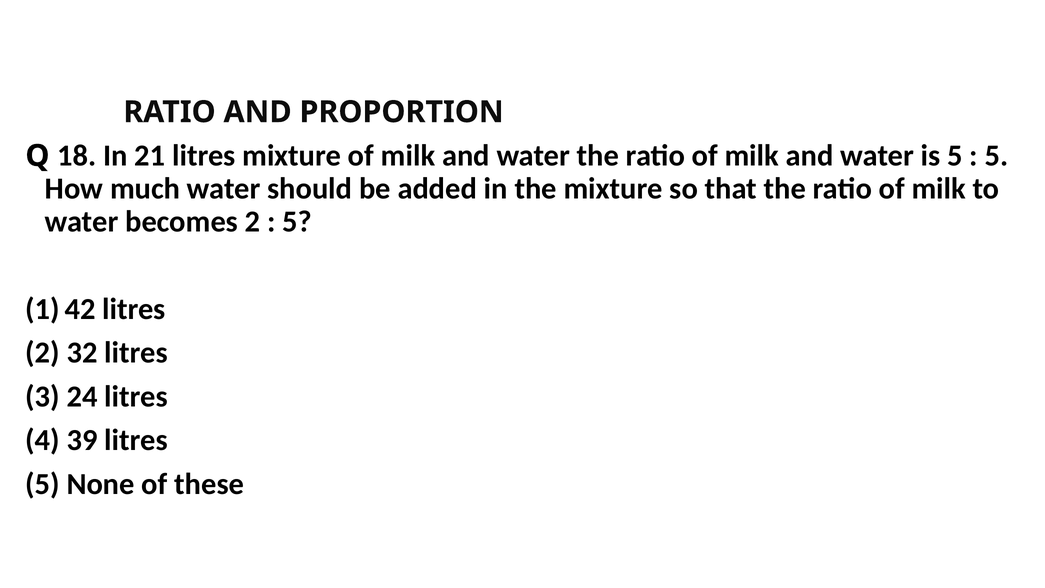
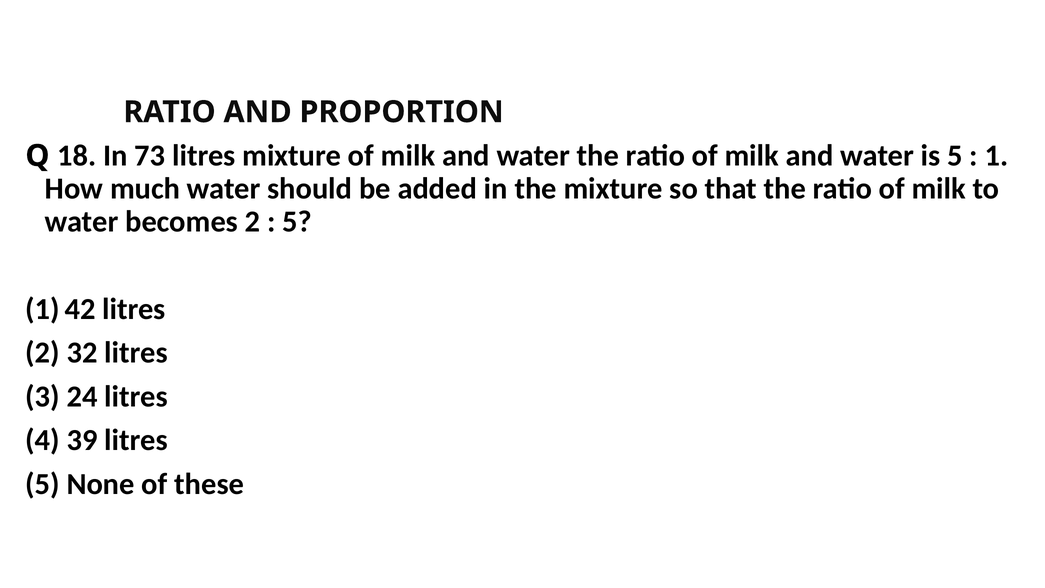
21: 21 -> 73
5 at (997, 156): 5 -> 1
